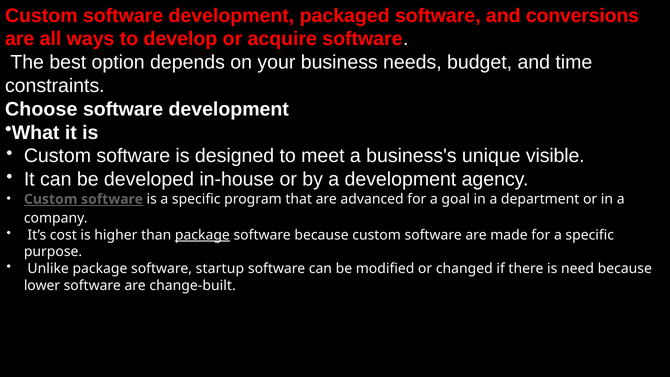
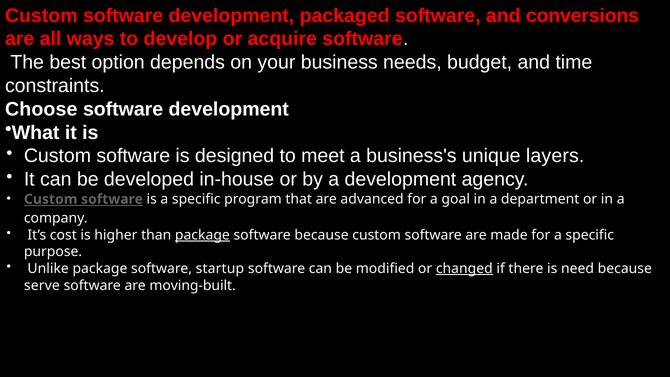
visible: visible -> layers
changed underline: none -> present
lower: lower -> serve
change-built: change-built -> moving-built
